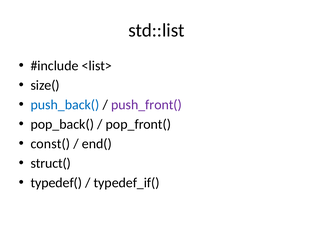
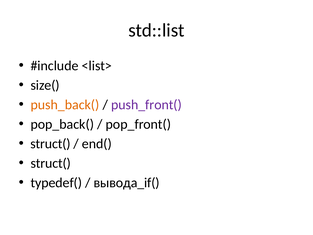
push_back( colour: blue -> orange
const( at (50, 144): const( -> struct(
typedef_if(: typedef_if( -> вывода_if(
